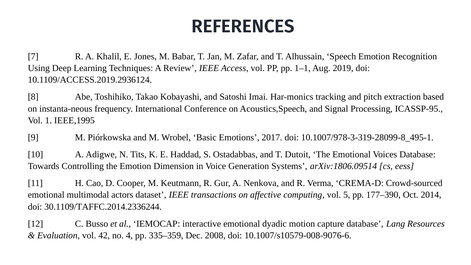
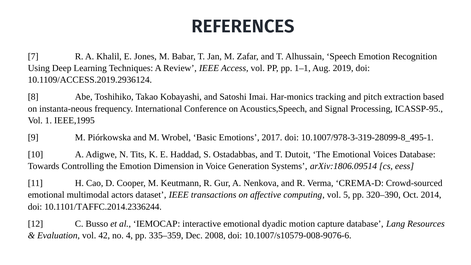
177–390: 177–390 -> 320–390
30.1109/TAFFC.2014.2336244: 30.1109/TAFFC.2014.2336244 -> 10.1101/TAFFC.2014.2336244
